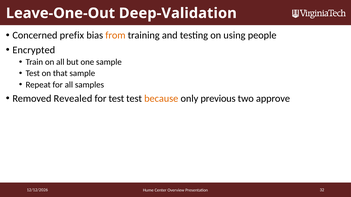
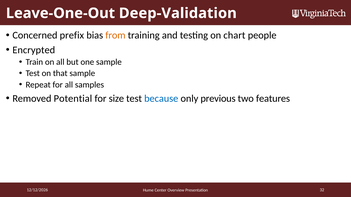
using: using -> chart
Revealed: Revealed -> Potential
for test: test -> size
because colour: orange -> blue
approve: approve -> features
